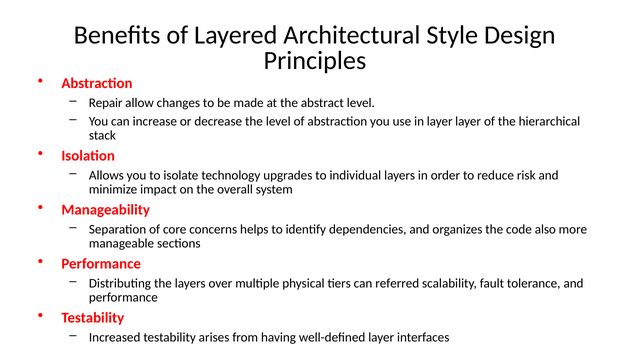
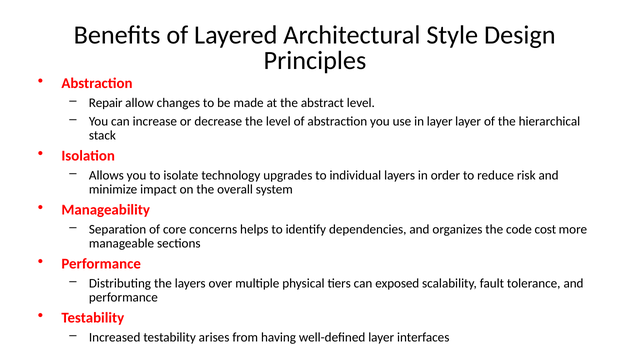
also: also -> cost
referred: referred -> exposed
